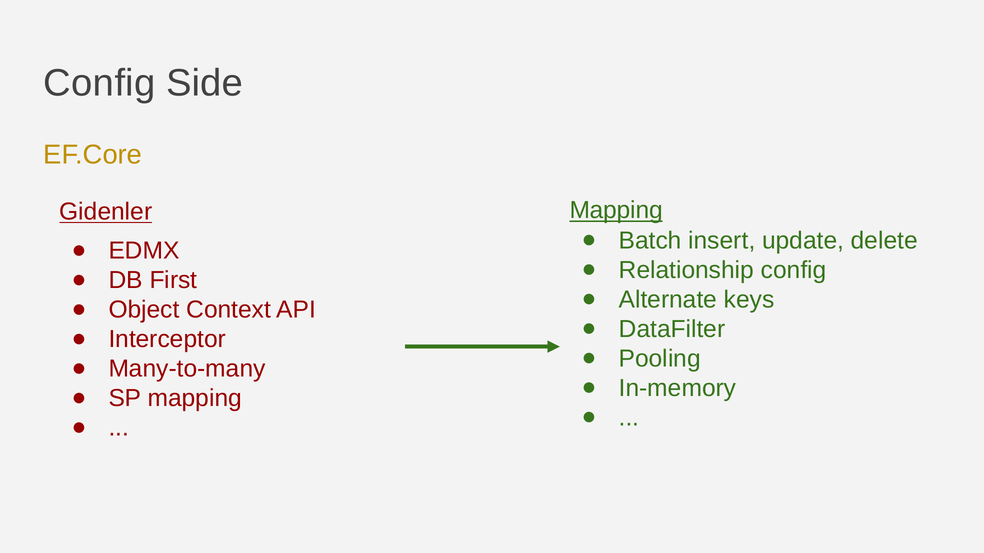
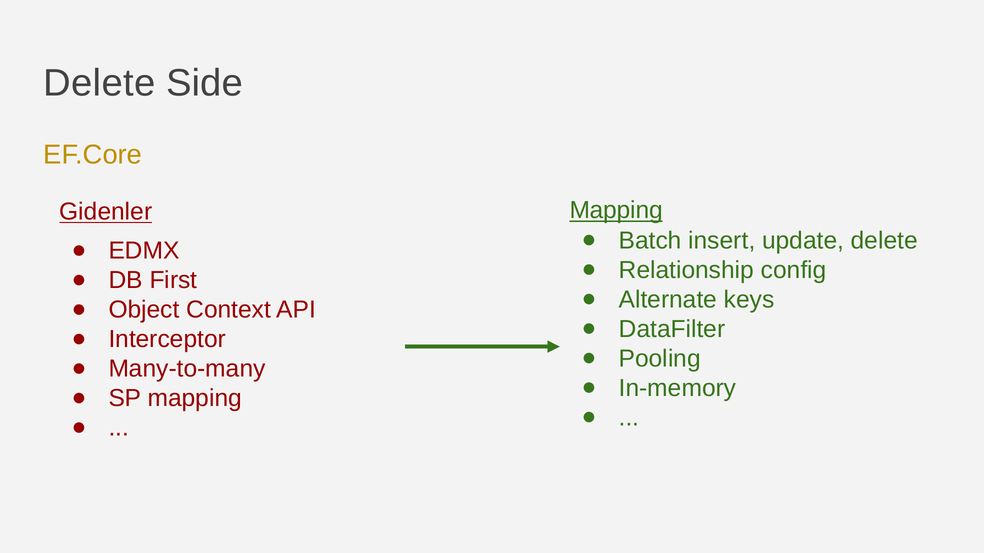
Config at (99, 83): Config -> Delete
